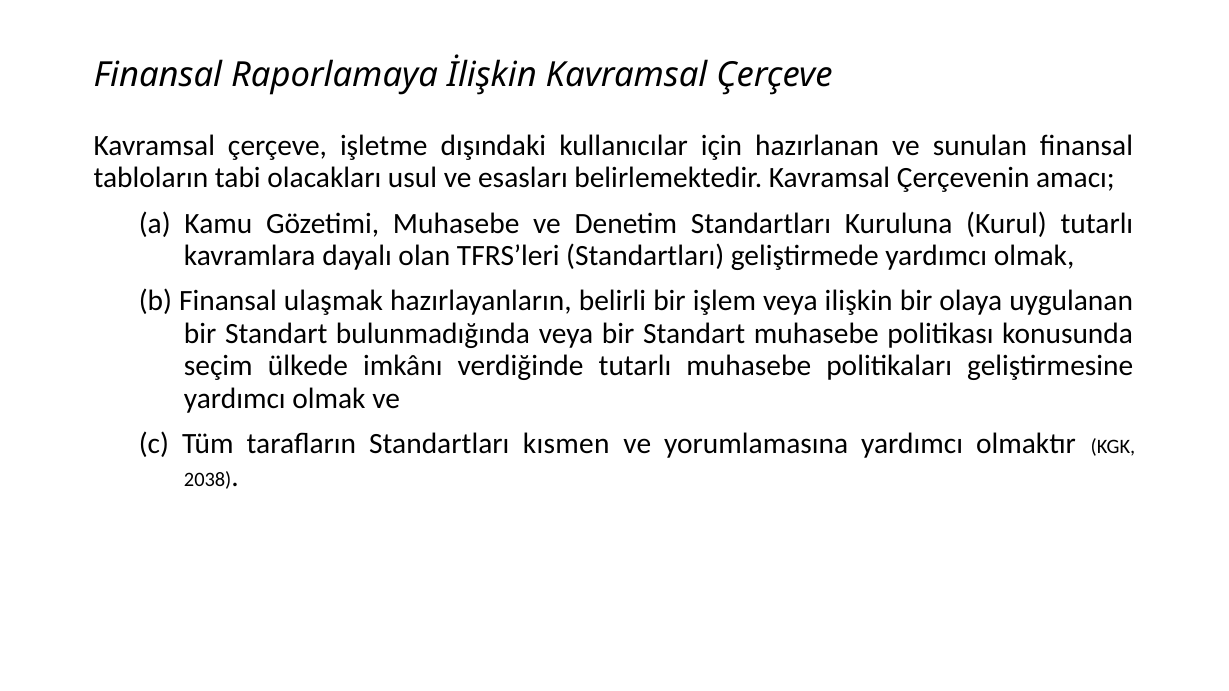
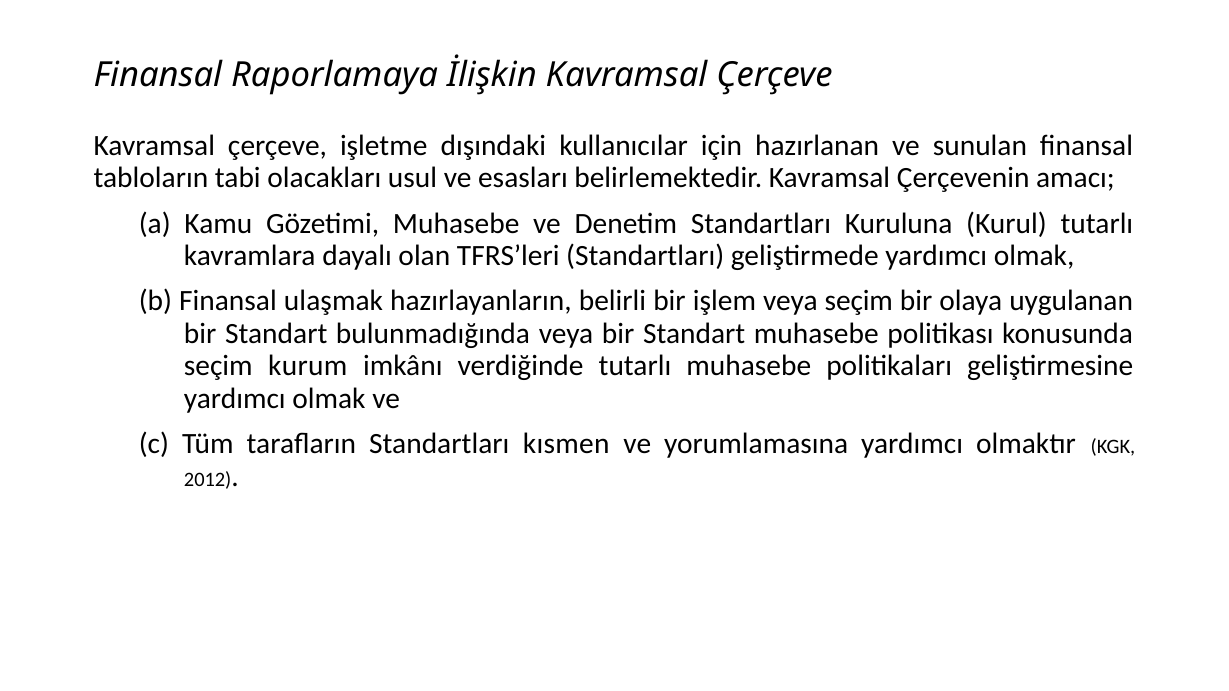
veya ilişkin: ilişkin -> seçim
ülkede: ülkede -> kurum
2038: 2038 -> 2012
